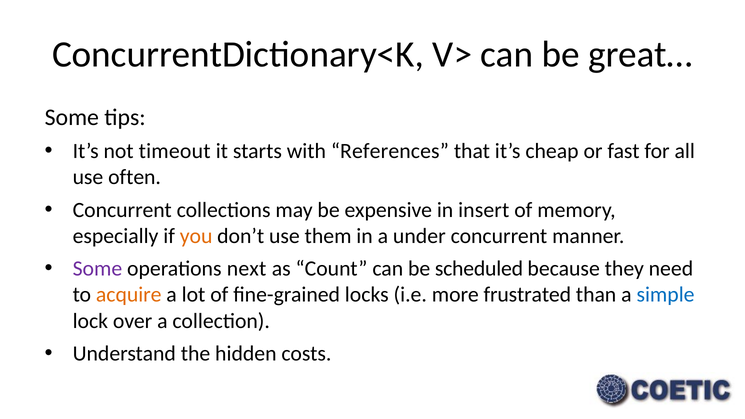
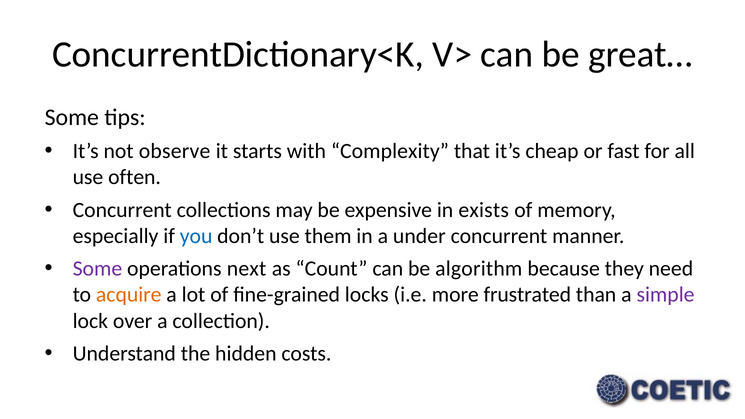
timeout: timeout -> observe
References: References -> Complexity
insert: insert -> exists
you colour: orange -> blue
scheduled: scheduled -> algorithm
simple colour: blue -> purple
